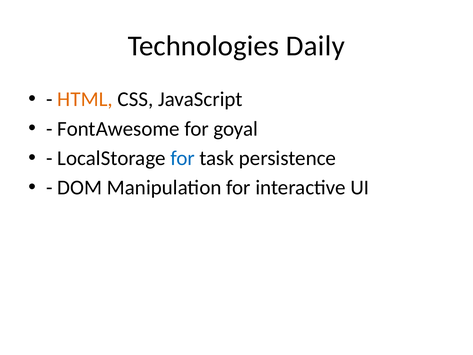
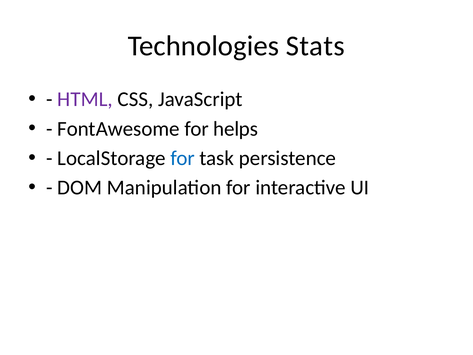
Daily: Daily -> Stats
HTML colour: orange -> purple
goyal: goyal -> helps
